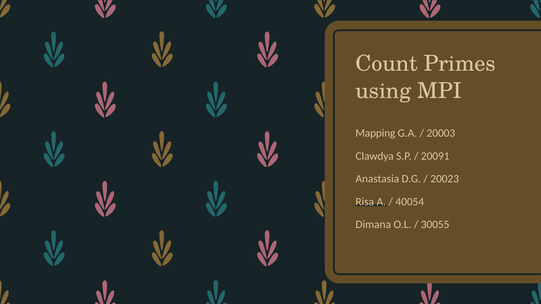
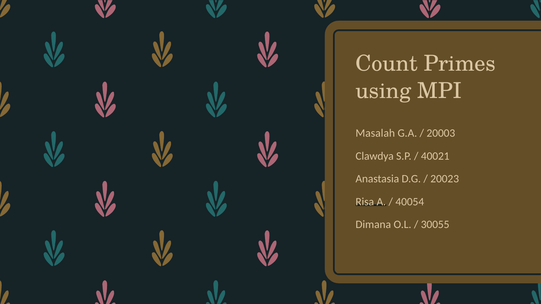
Mapping: Mapping -> Masalah
20091: 20091 -> 40021
